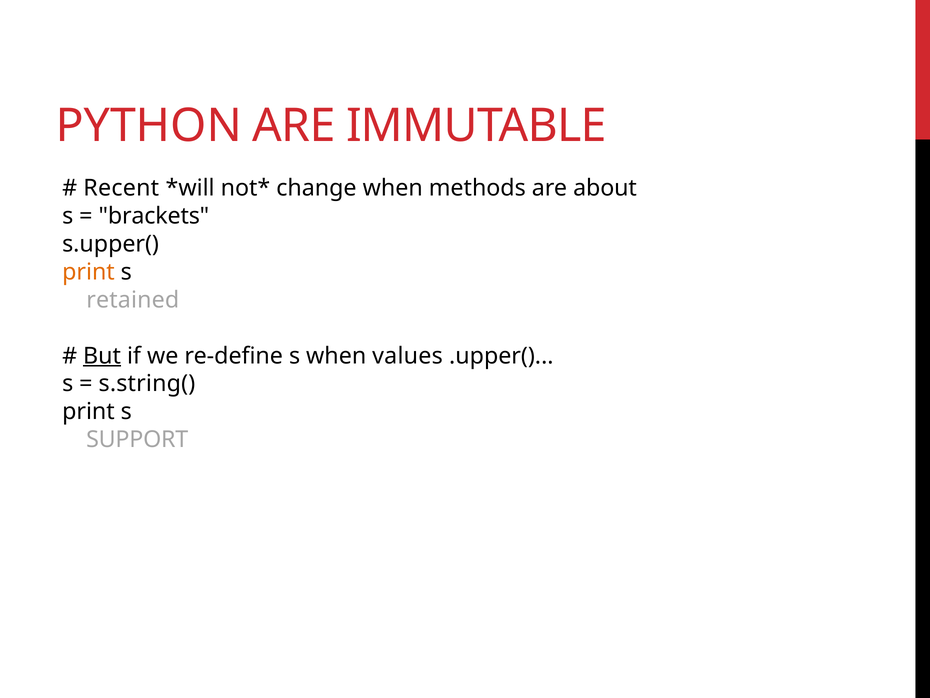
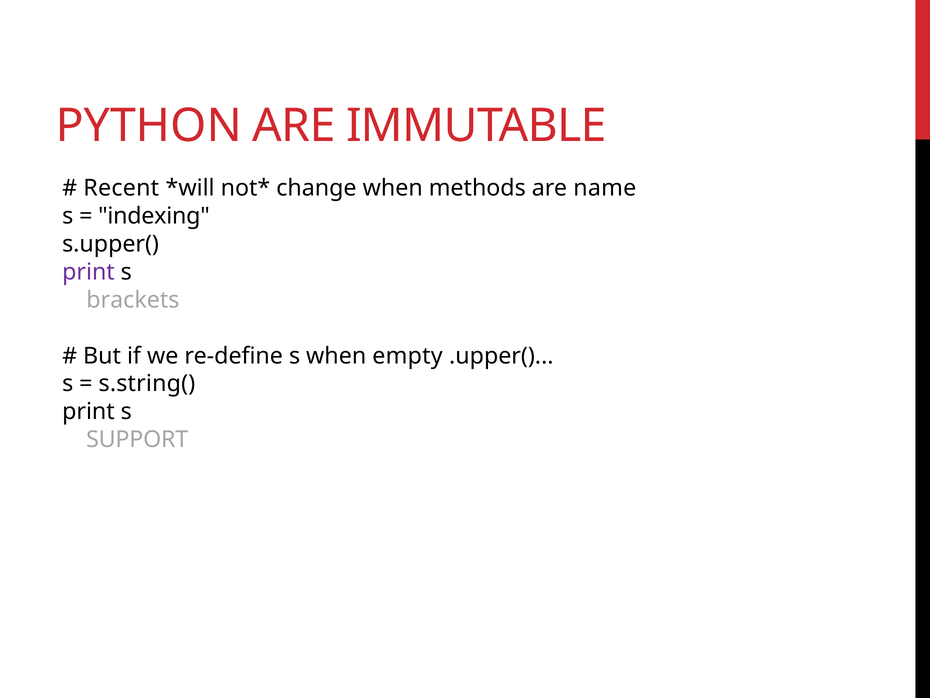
about: about -> name
brackets: brackets -> indexing
print at (88, 272) colour: orange -> purple
retained: retained -> brackets
But underline: present -> none
values: values -> empty
